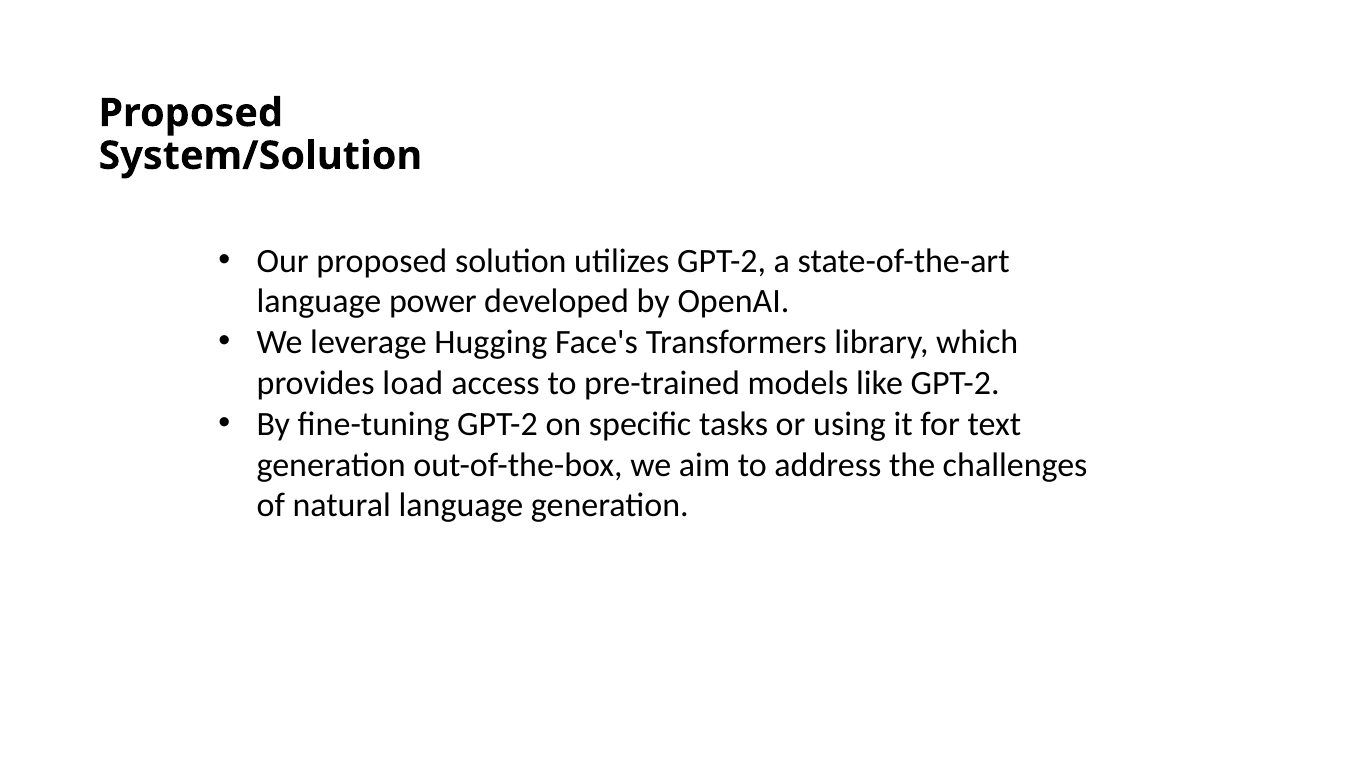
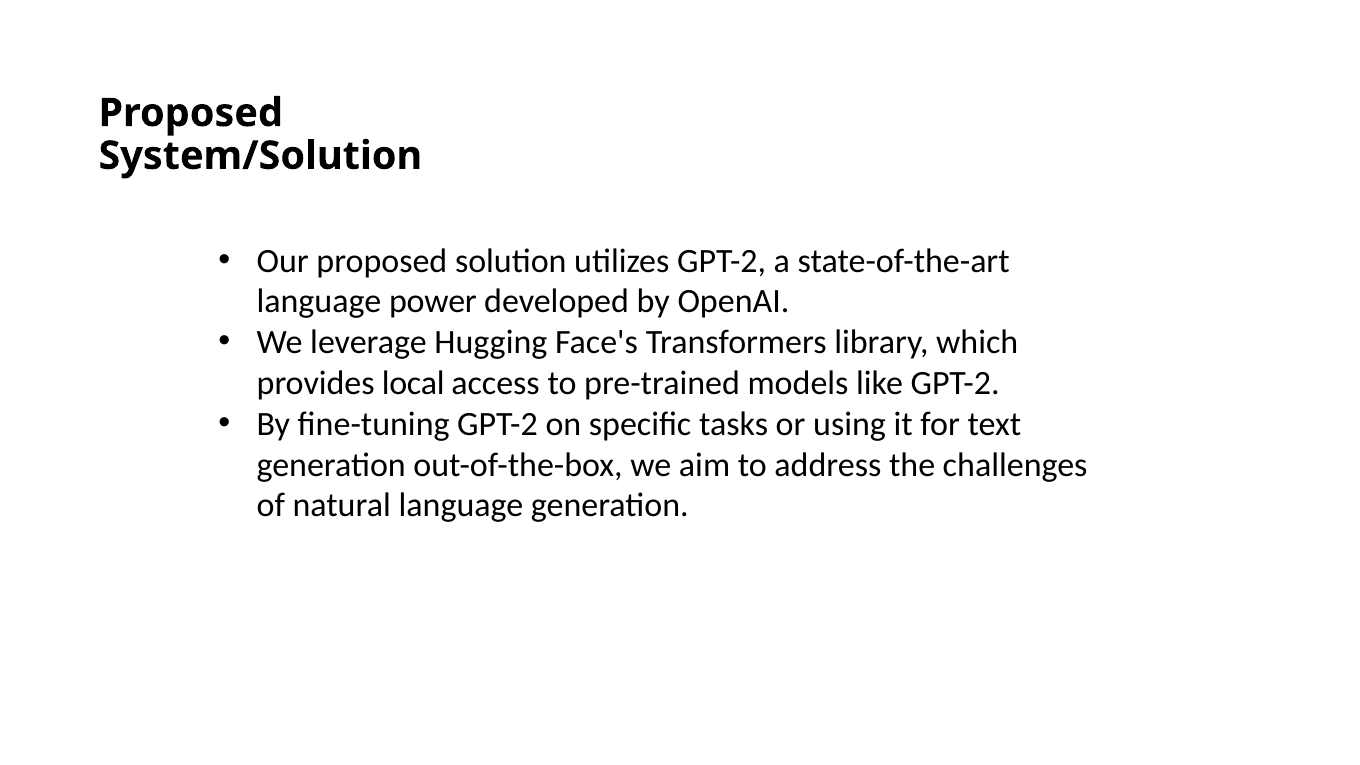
load: load -> local
